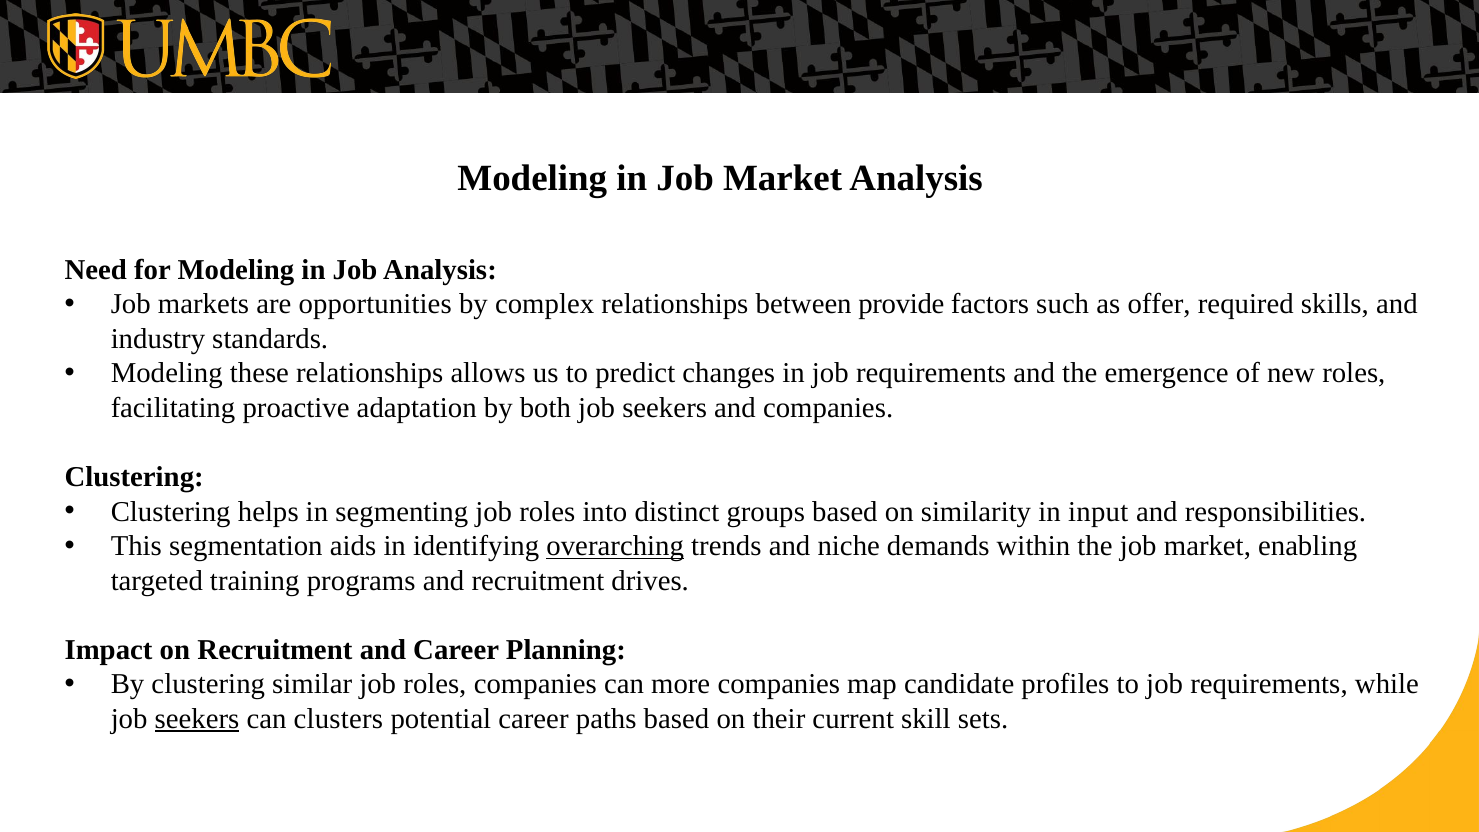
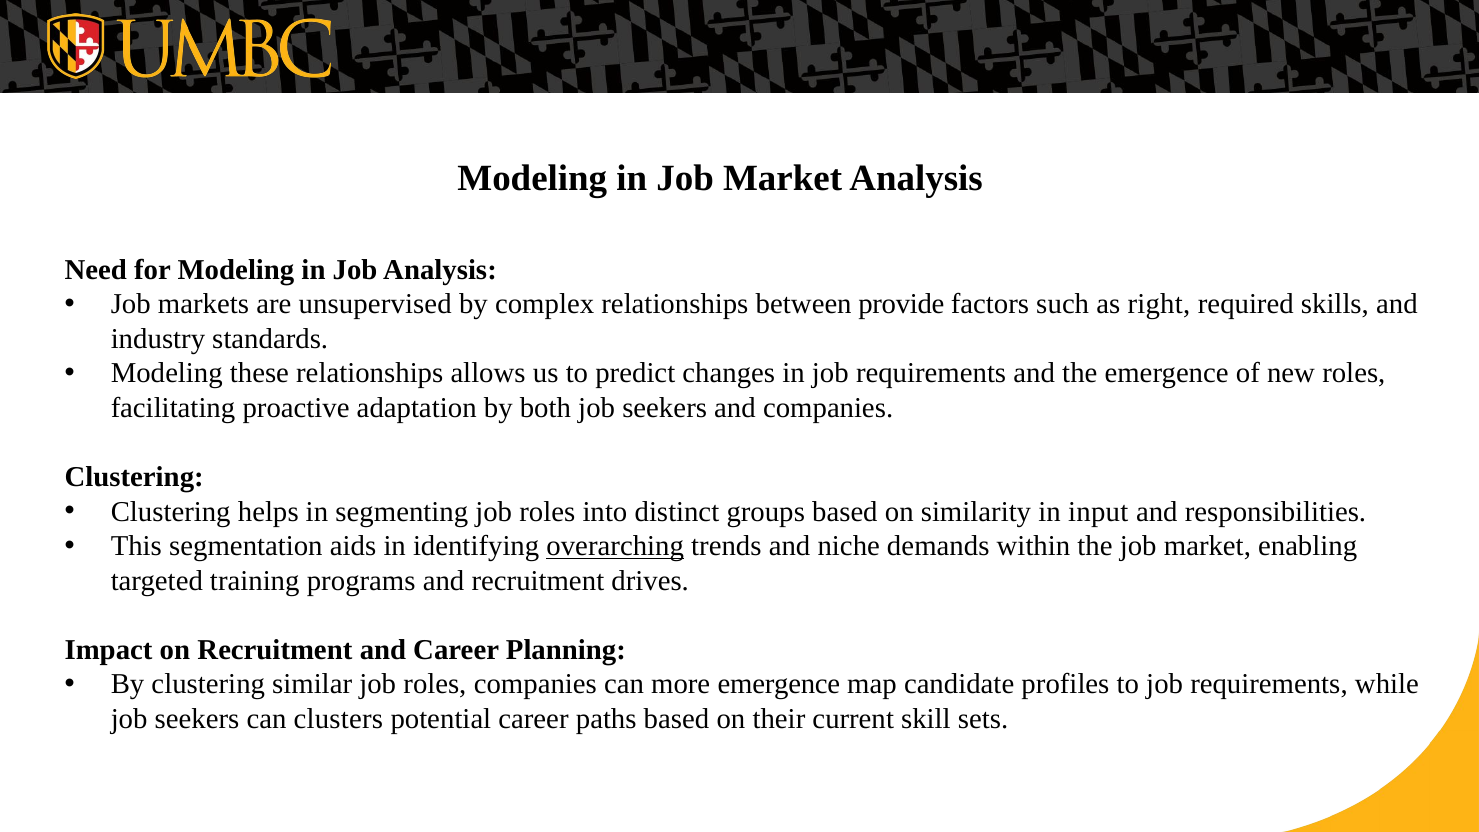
opportunities: opportunities -> unsupervised
offer: offer -> right
more companies: companies -> emergence
seekers at (197, 719) underline: present -> none
